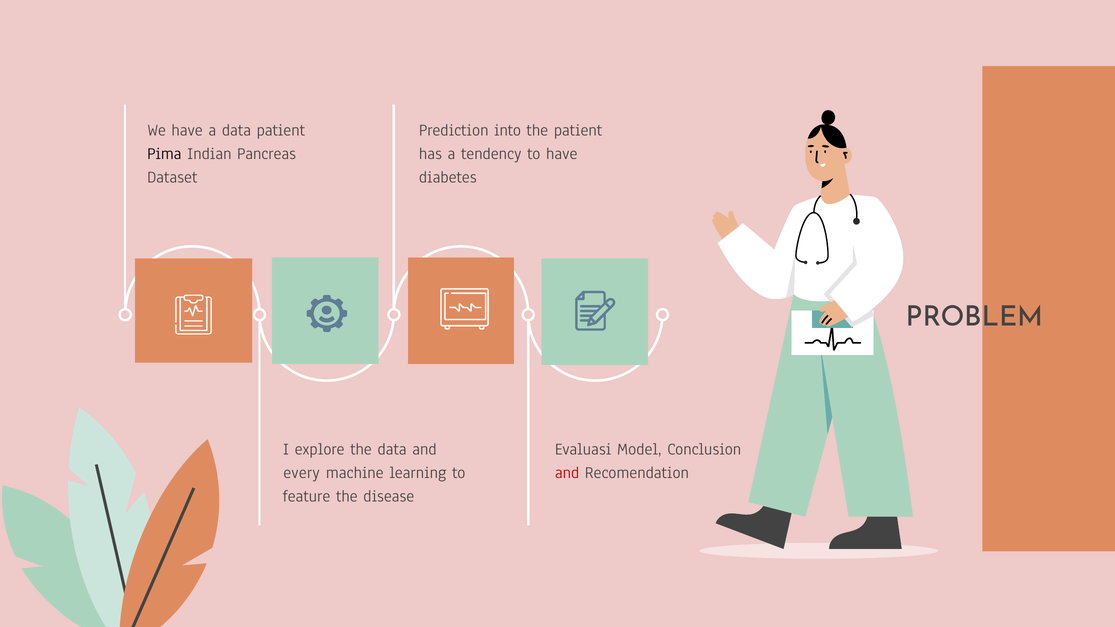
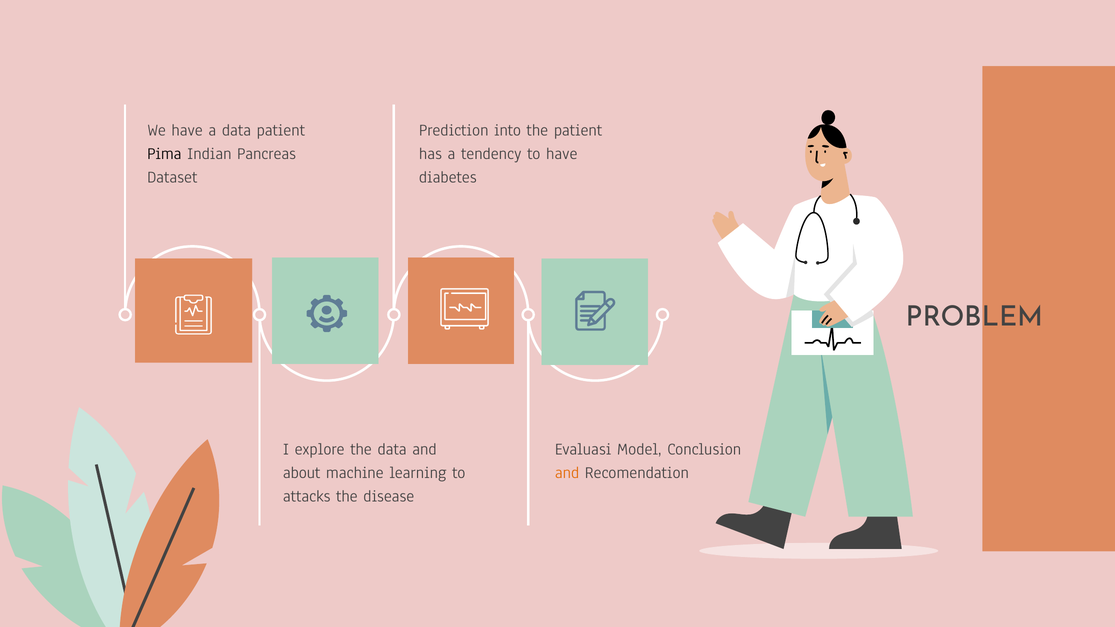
every: every -> about
and at (567, 473) colour: red -> orange
feature: feature -> attacks
